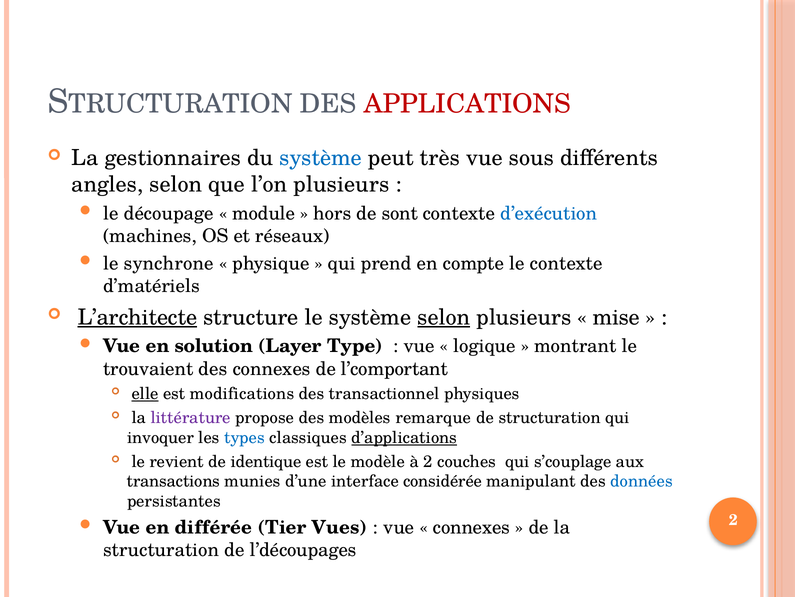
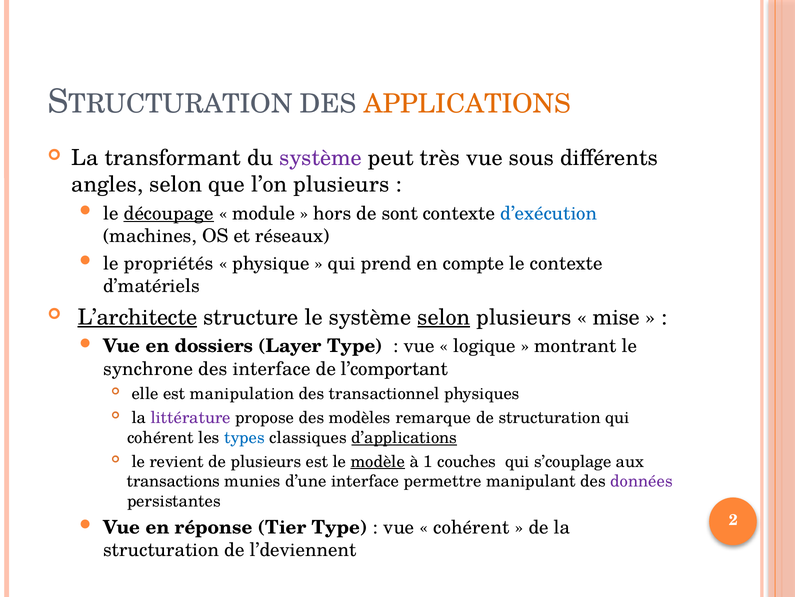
APPLICATIONS colour: red -> orange
gestionnaires: gestionnaires -> transformant
système at (321, 158) colour: blue -> purple
découpage underline: none -> present
synchrone: synchrone -> propriétés
solution: solution -> dossiers
trouvaient: trouvaient -> synchrone
des connexes: connexes -> interface
elle underline: present -> none
modifications: modifications -> manipulation
invoquer at (160, 437): invoquer -> cohérent
de identique: identique -> plusieurs
modèle underline: none -> present
à 2: 2 -> 1
considérée: considérée -> permettre
données colour: blue -> purple
différée: différée -> réponse
Tier Vues: Vues -> Type
connexes at (471, 527): connexes -> cohérent
l’découpages: l’découpages -> l’deviennent
